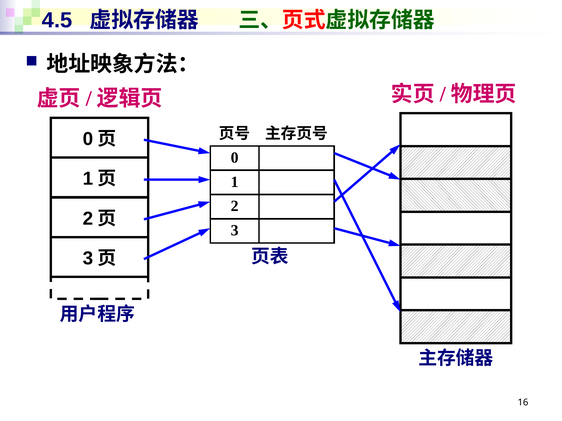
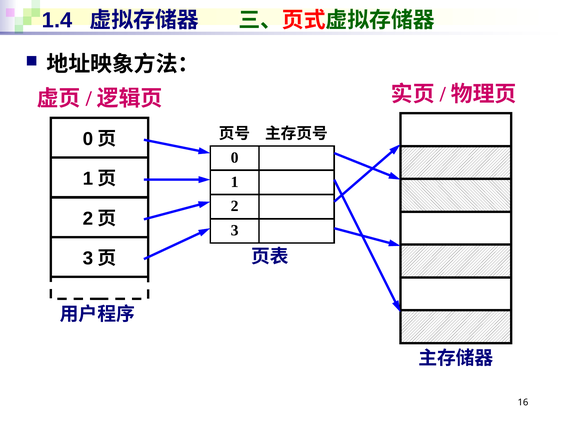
4.5: 4.5 -> 1.4
